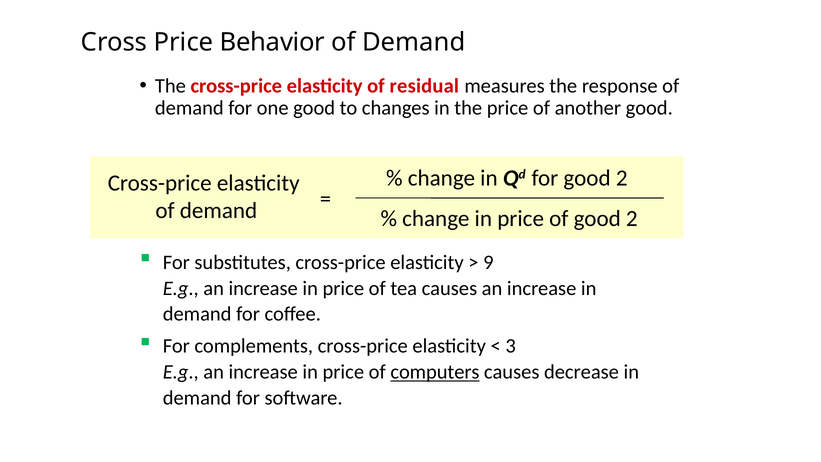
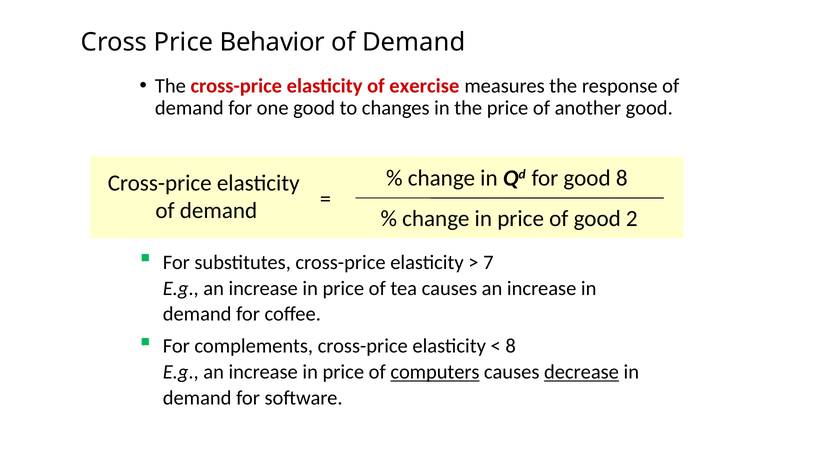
residual: residual -> exercise
for good 2: 2 -> 8
9: 9 -> 7
3 at (511, 346): 3 -> 8
decrease underline: none -> present
